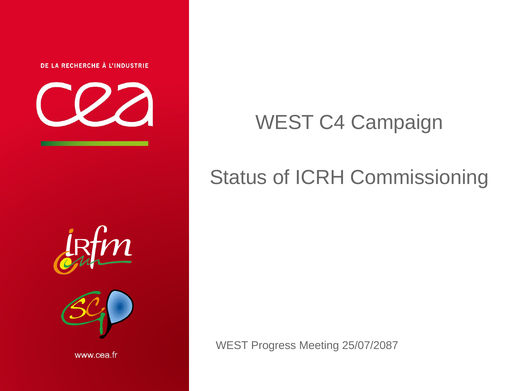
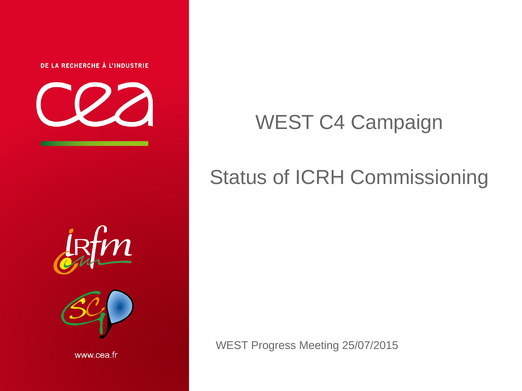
25/07/2087: 25/07/2087 -> 25/07/2015
